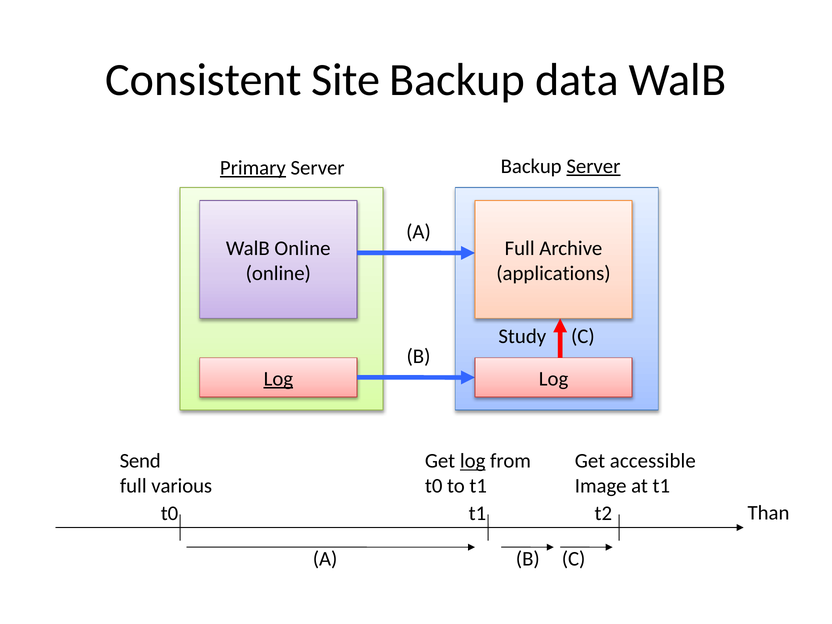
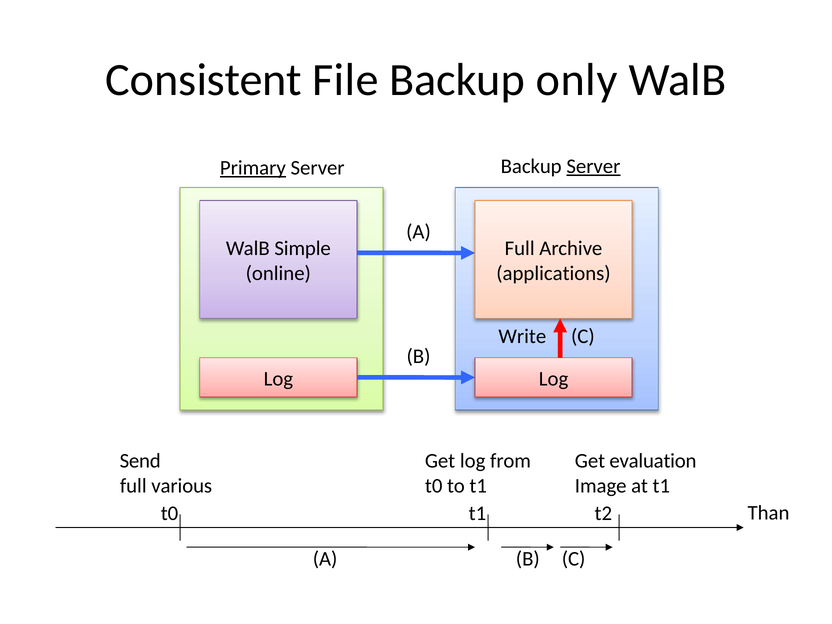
Site: Site -> File
data: data -> only
WalB Online: Online -> Simple
Study: Study -> Write
Log at (278, 379) underline: present -> none
log at (473, 461) underline: present -> none
accessible: accessible -> evaluation
